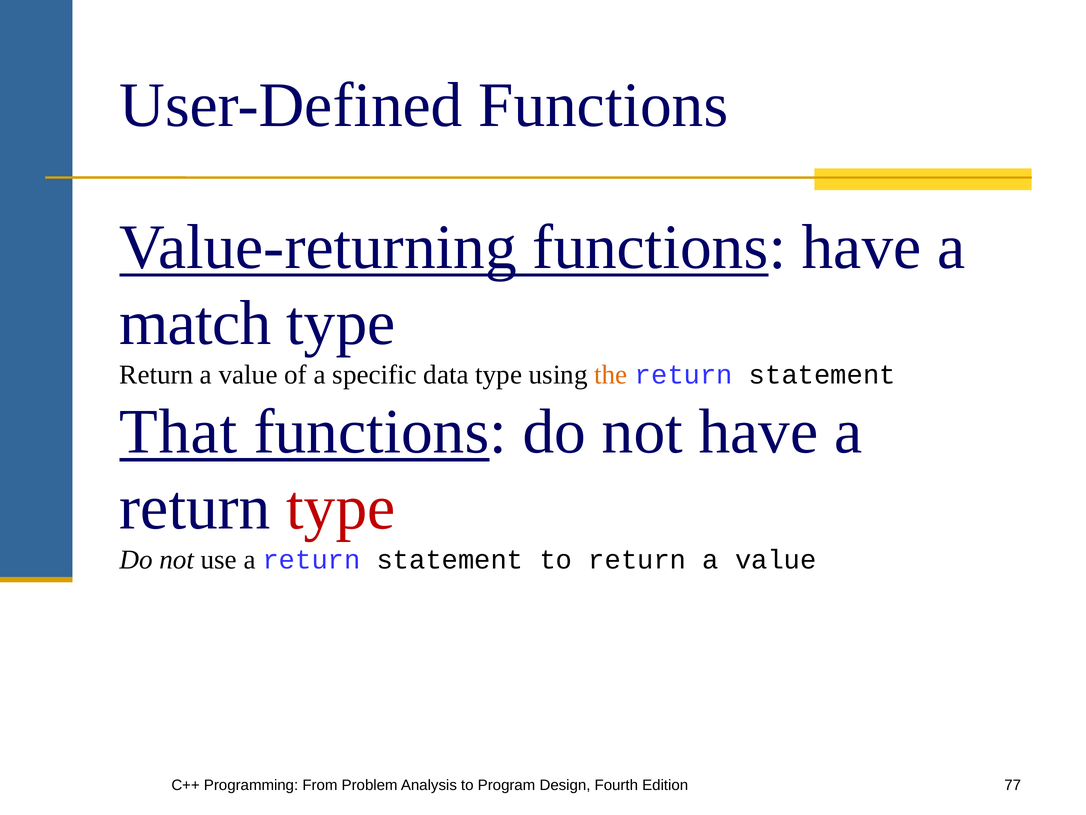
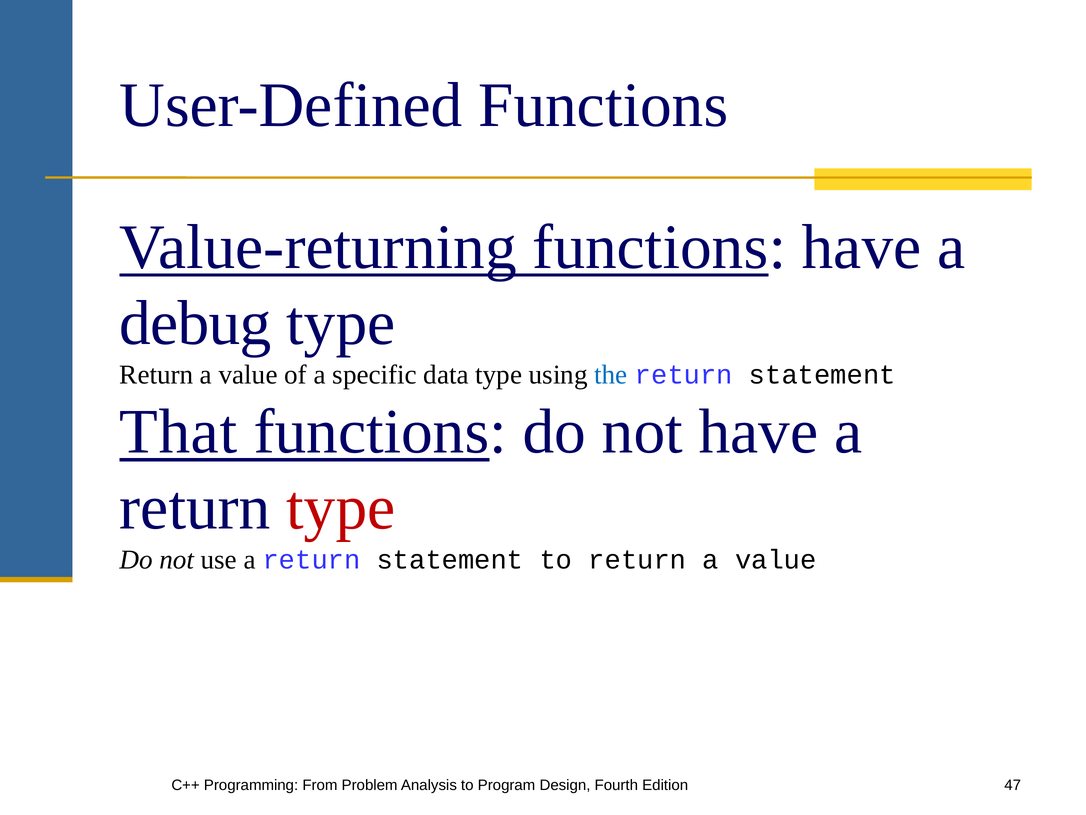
match: match -> debug
the colour: orange -> blue
77: 77 -> 47
